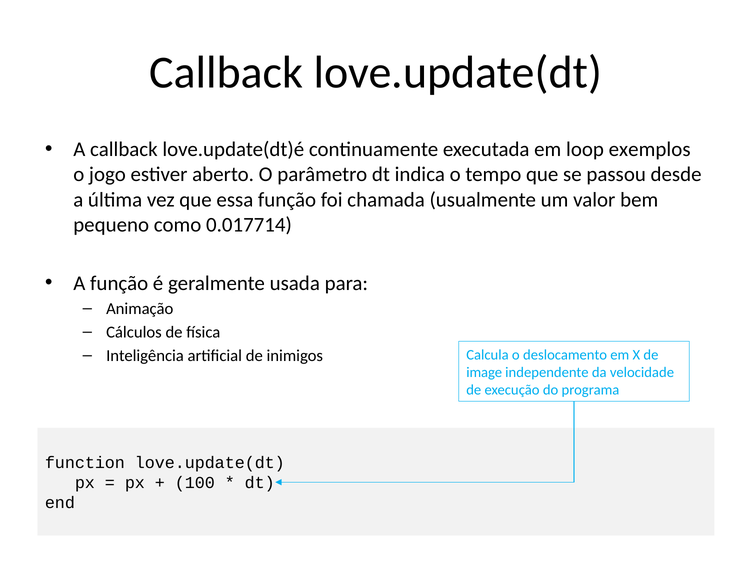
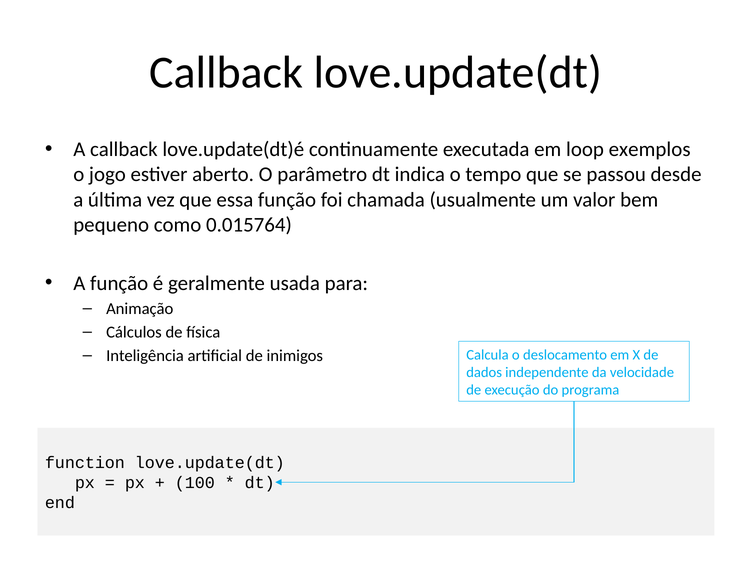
0.017714: 0.017714 -> 0.015764
image: image -> dados
